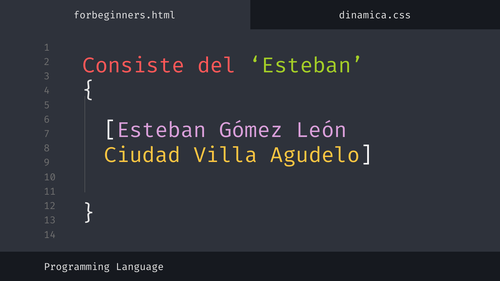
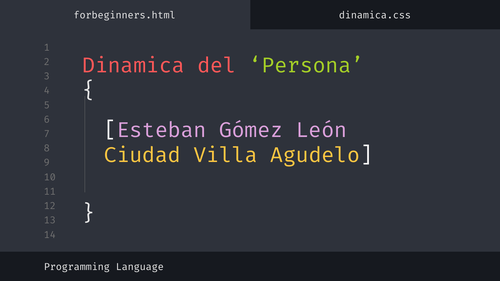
Consiste: Consiste -> Dinamica
del Esteban: Esteban -> Persona
